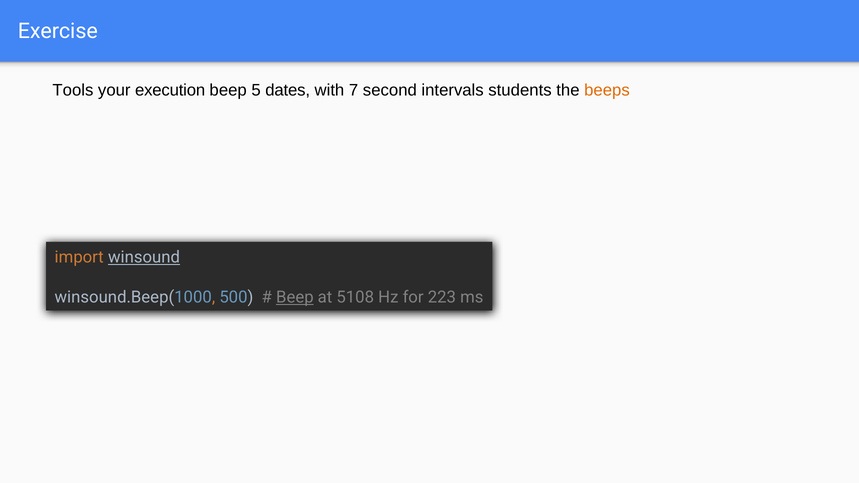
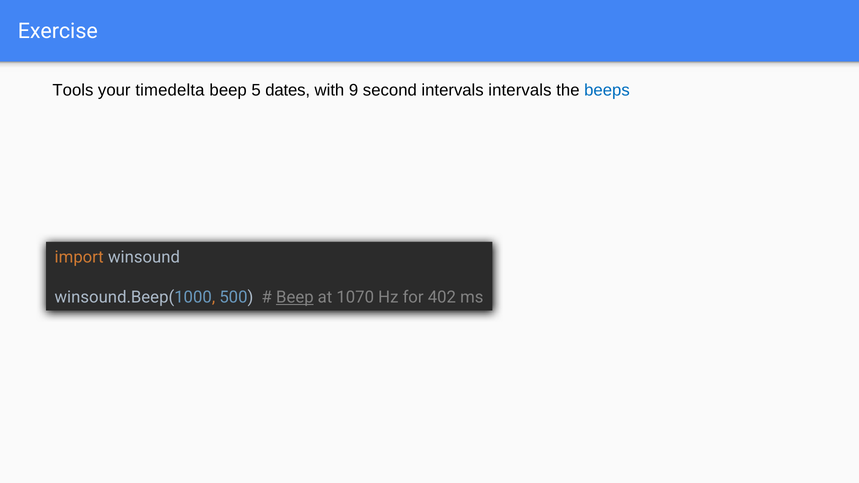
execution: execution -> timedelta
7: 7 -> 9
intervals students: students -> intervals
beeps colour: orange -> blue
winsound underline: present -> none
5108: 5108 -> 1070
223: 223 -> 402
